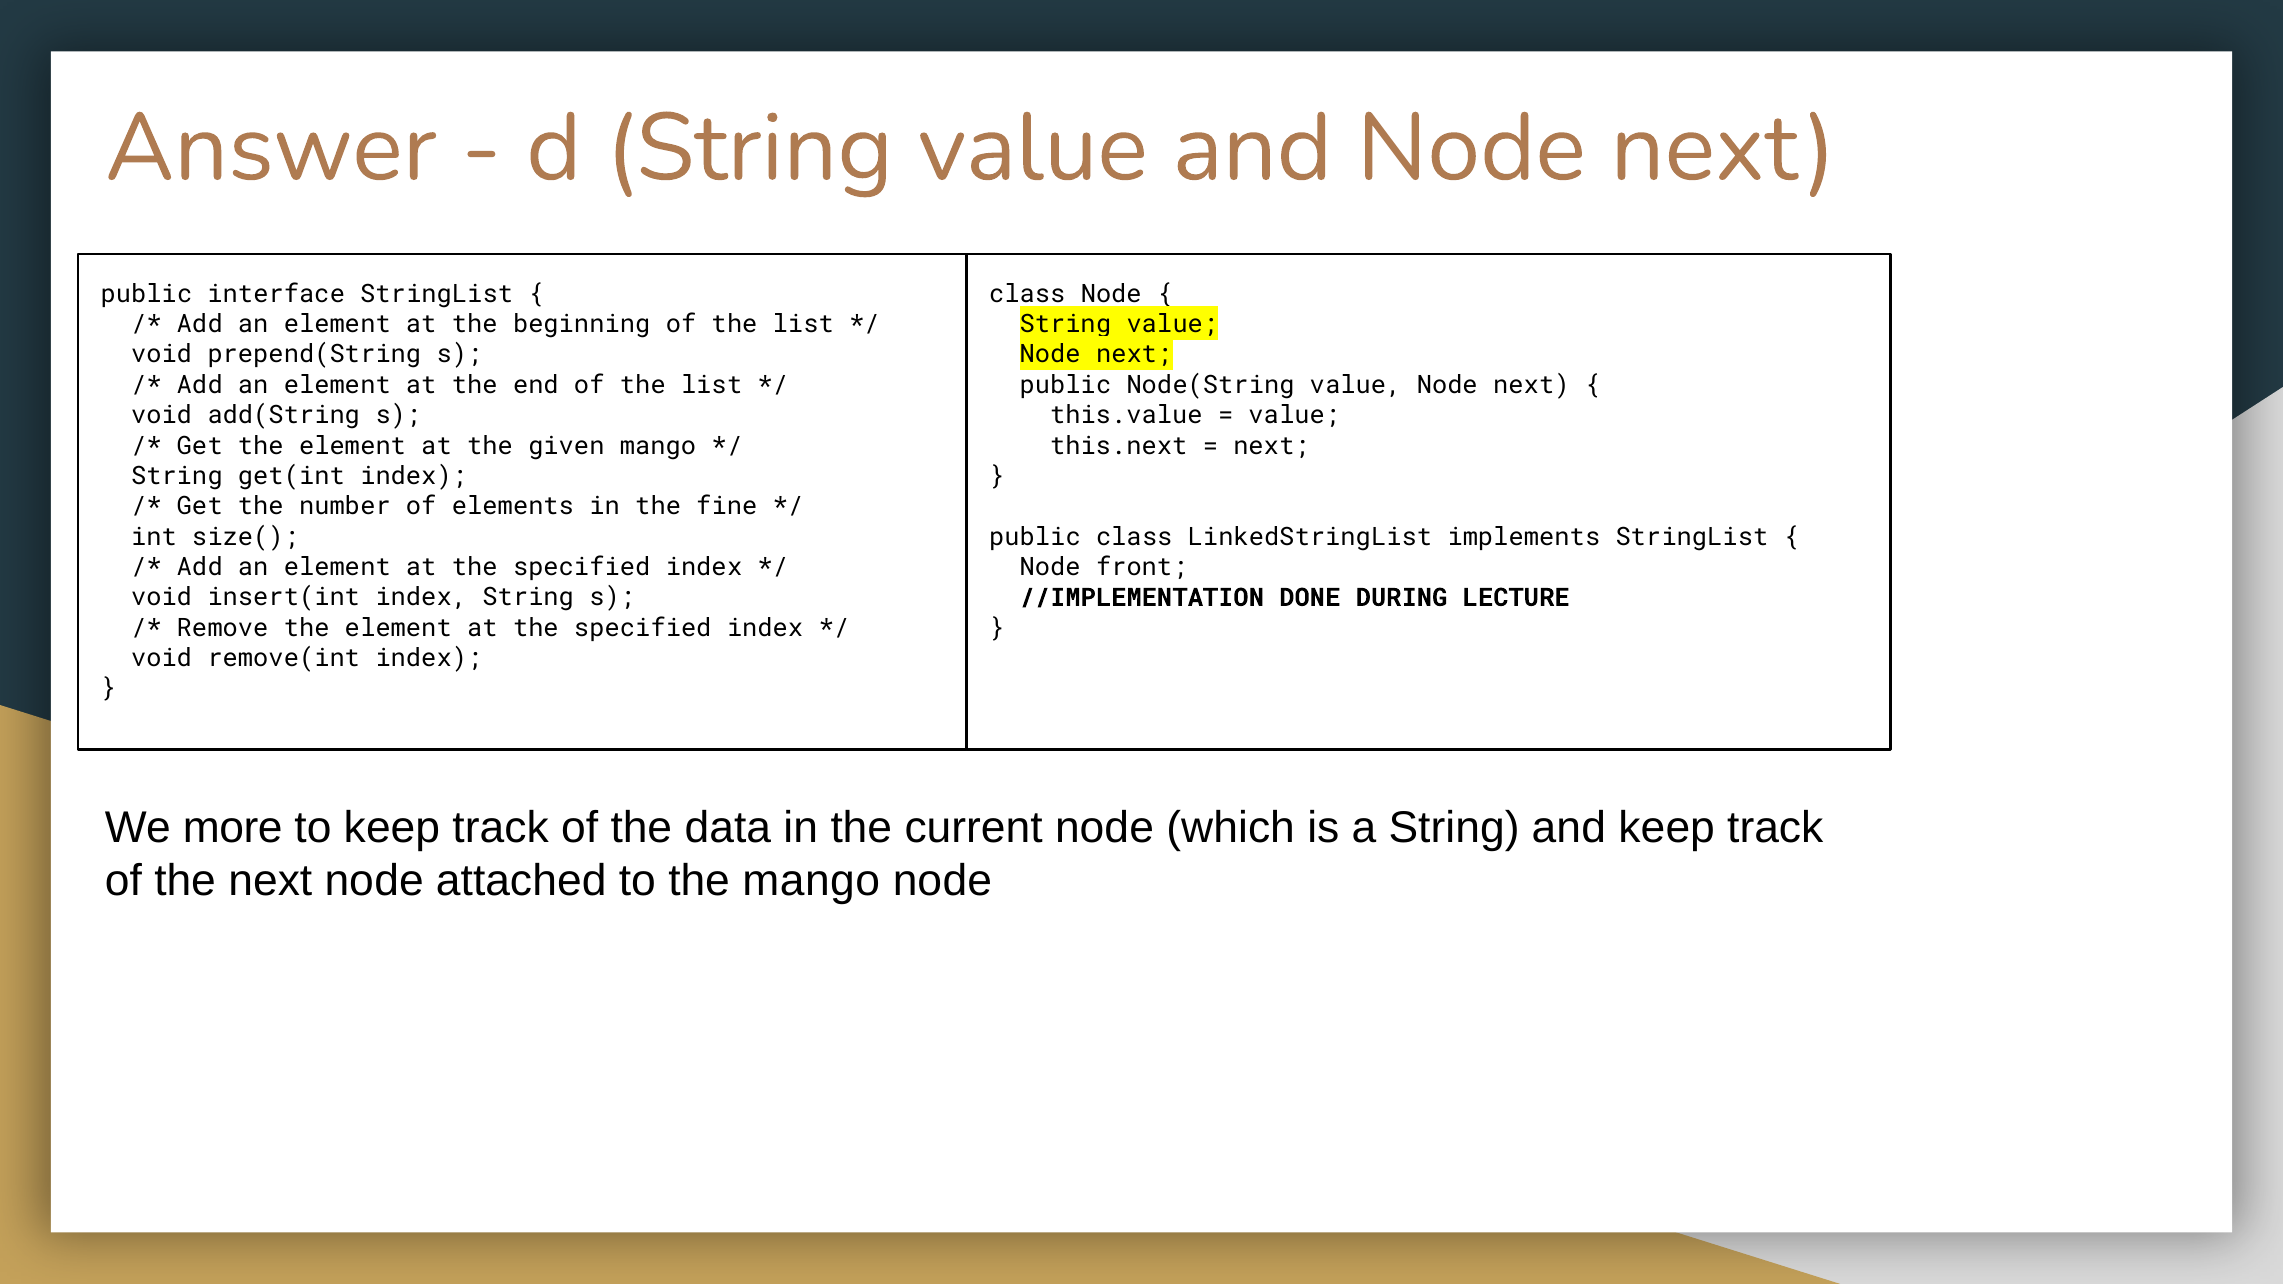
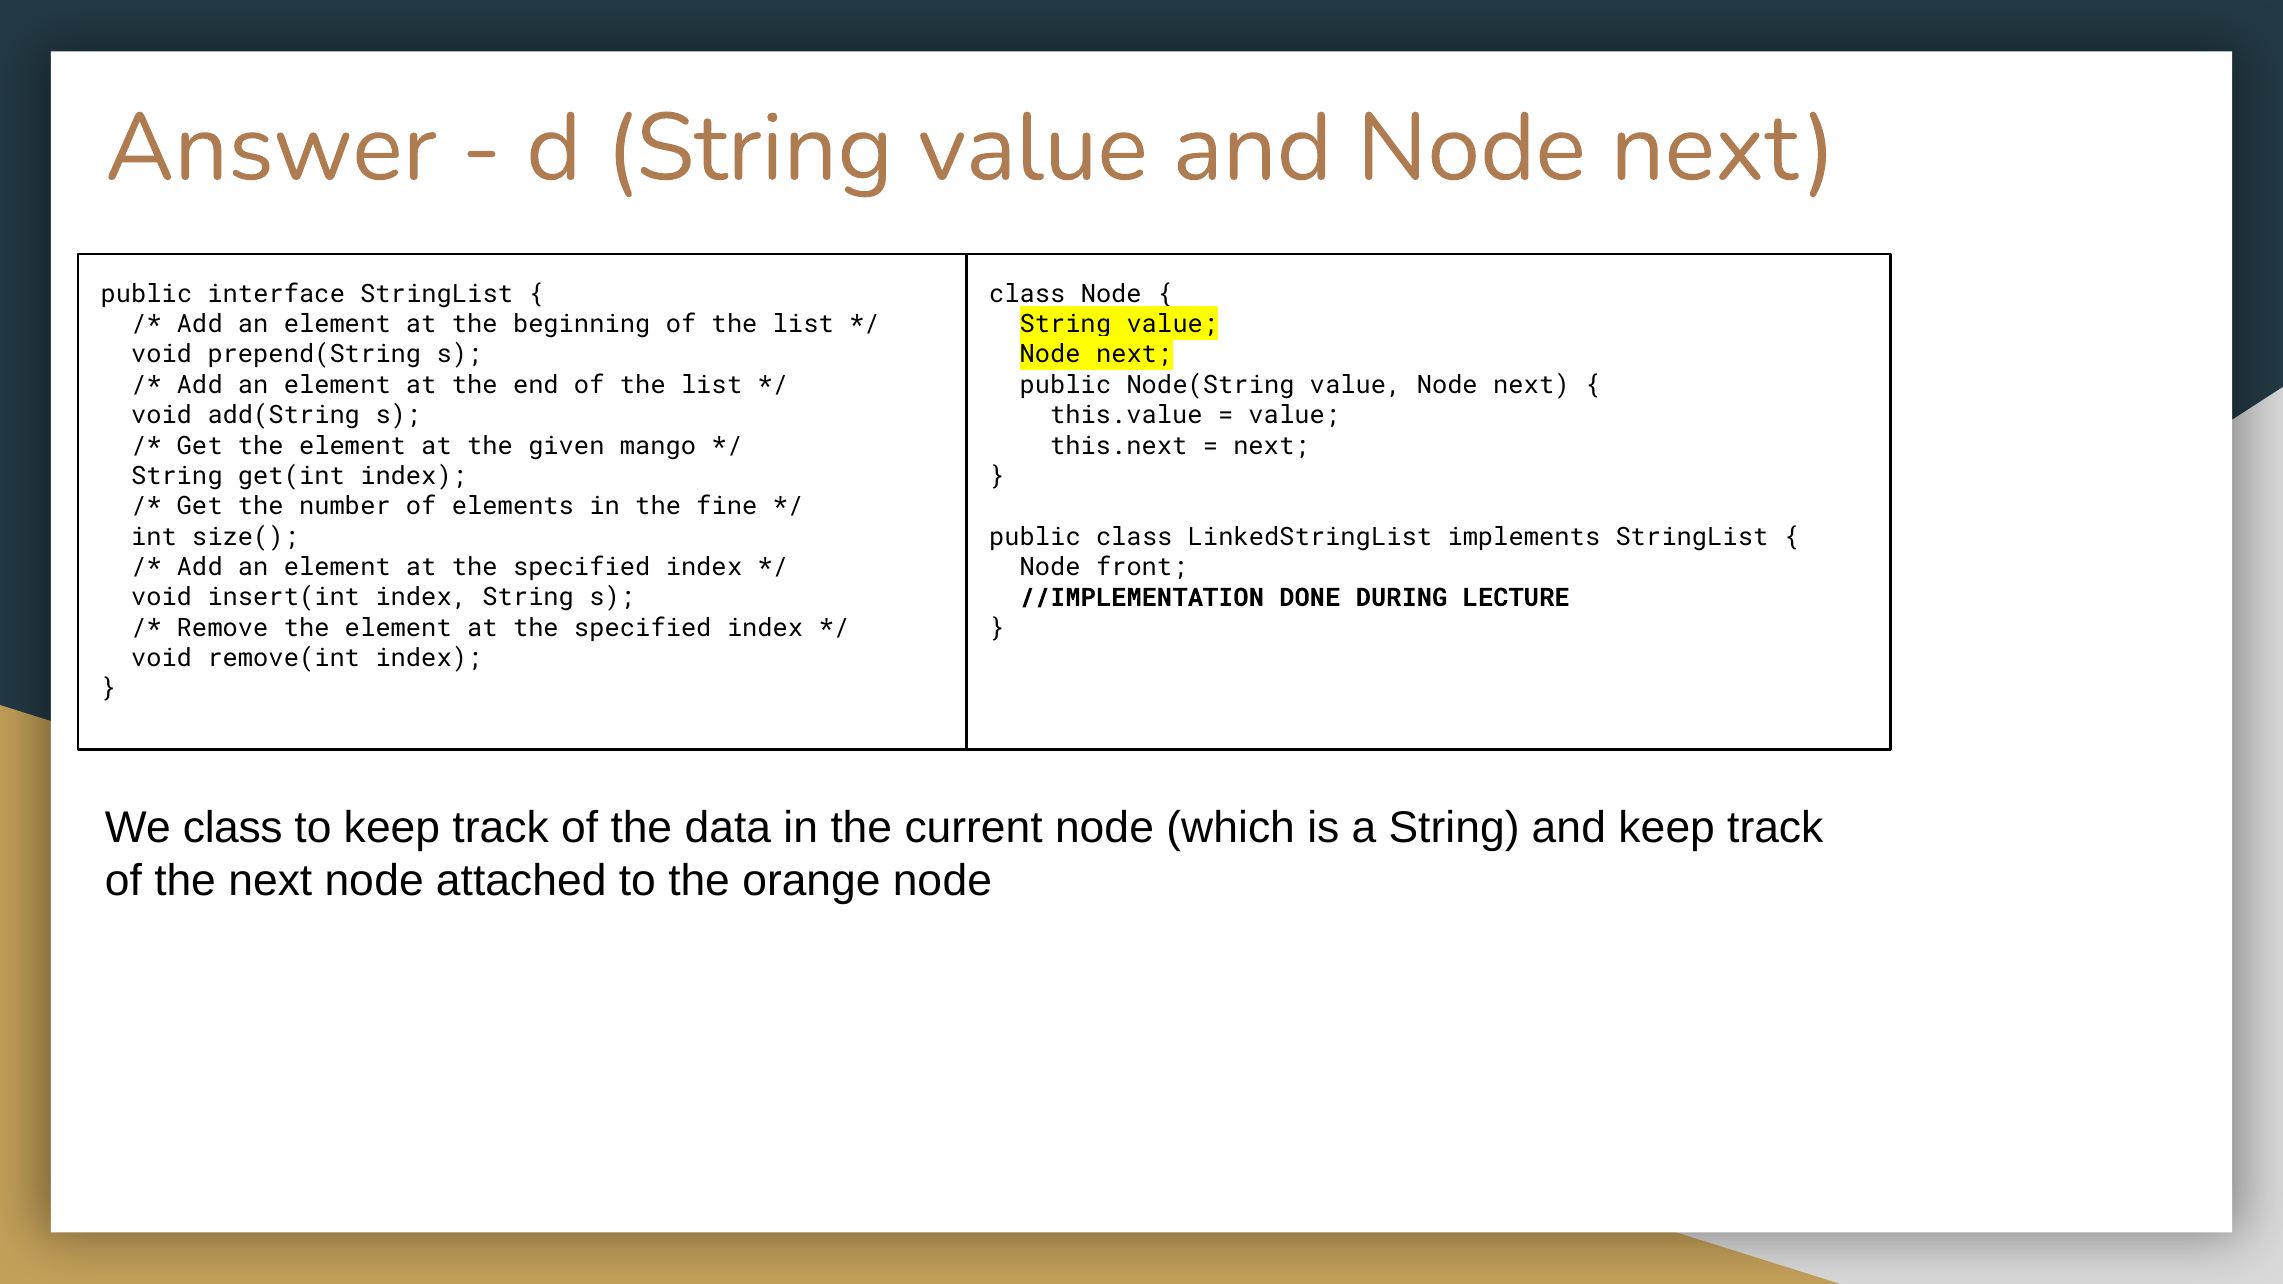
We more: more -> class
the mango: mango -> orange
